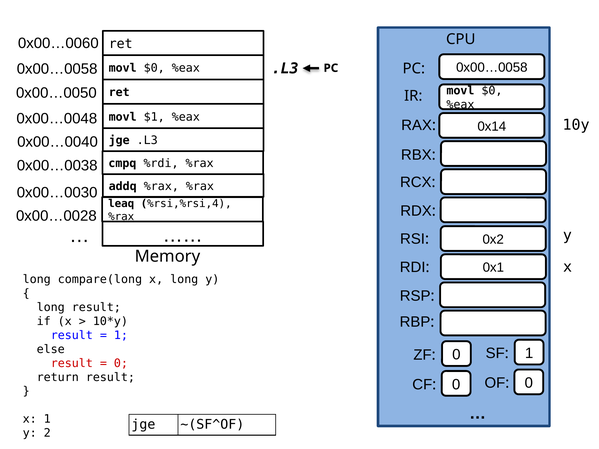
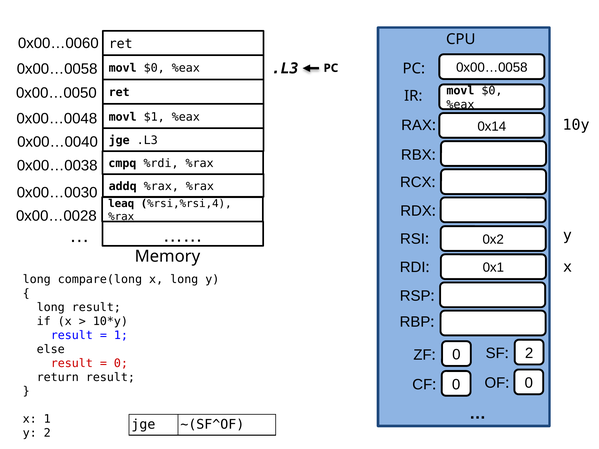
1 at (529, 353): 1 -> 2
